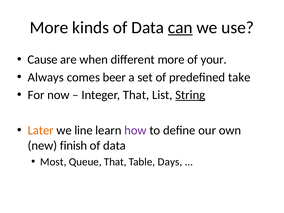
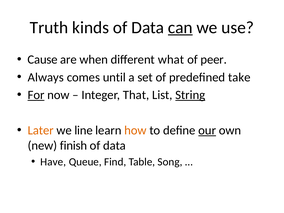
More at (49, 27): More -> Truth
different more: more -> what
your: your -> peer
beer: beer -> until
For underline: none -> present
how colour: purple -> orange
our underline: none -> present
Most: Most -> Have
Queue That: That -> Find
Days: Days -> Song
